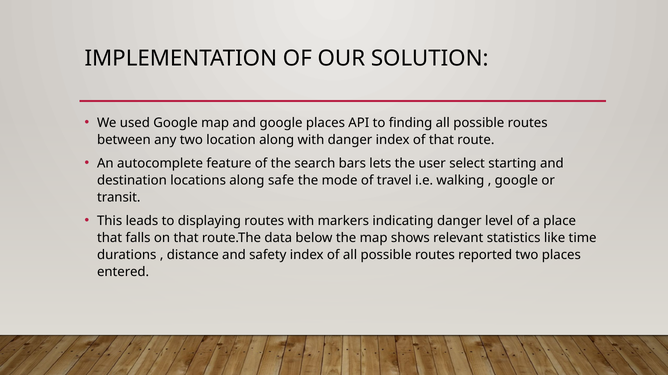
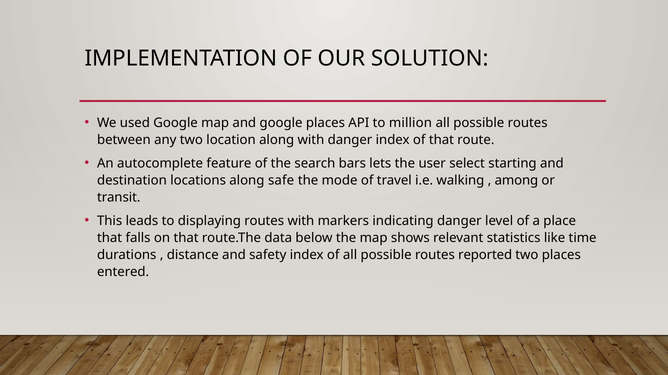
finding: finding -> million
google at (516, 181): google -> among
